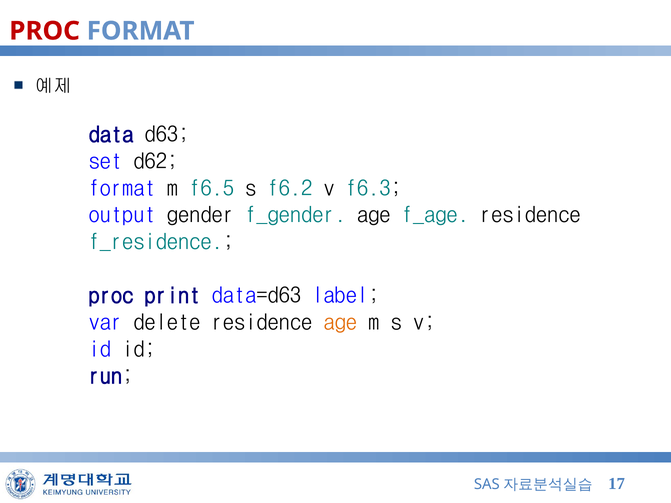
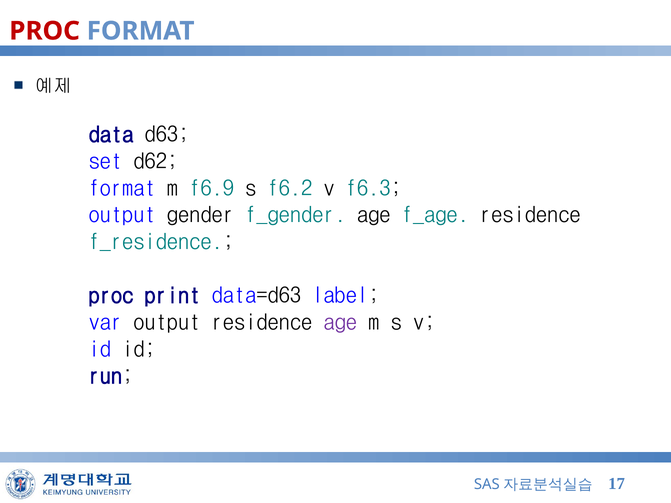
f6.5: f6.5 -> f6.9
var delete: delete -> output
age at (340, 323) colour: orange -> purple
